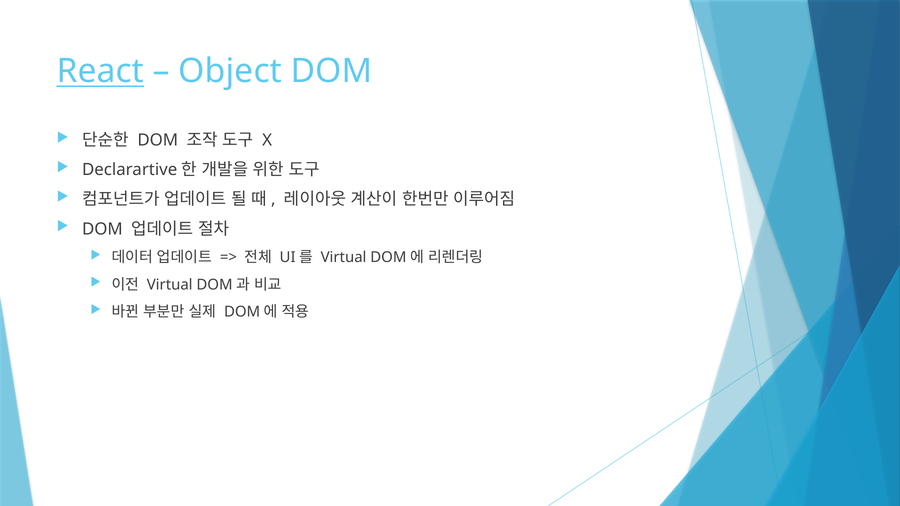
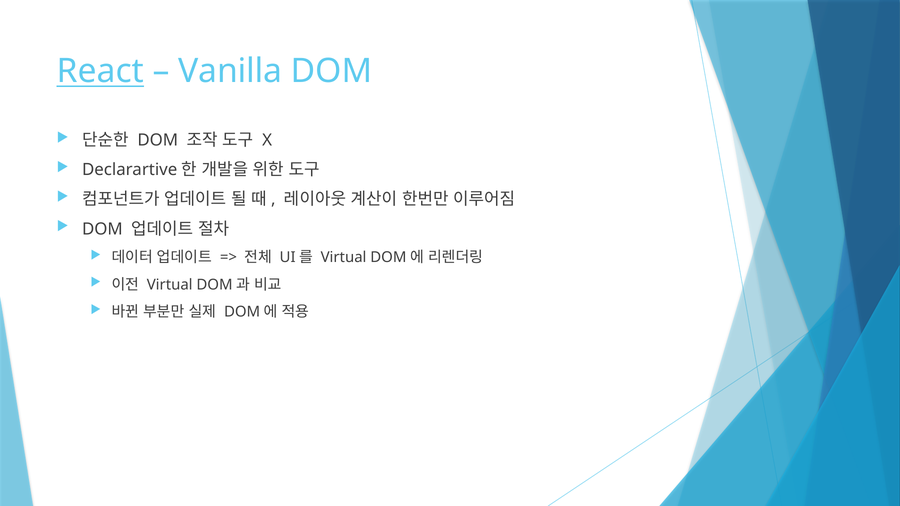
Object: Object -> Vanilla
